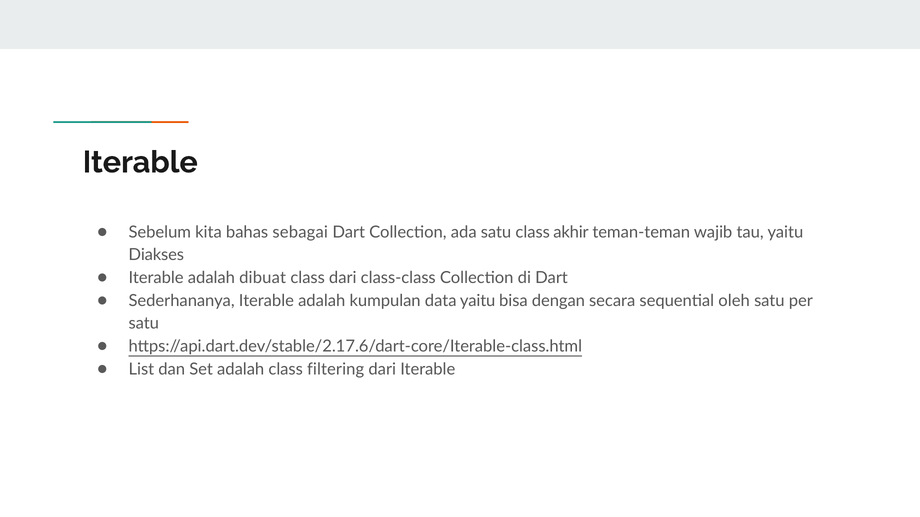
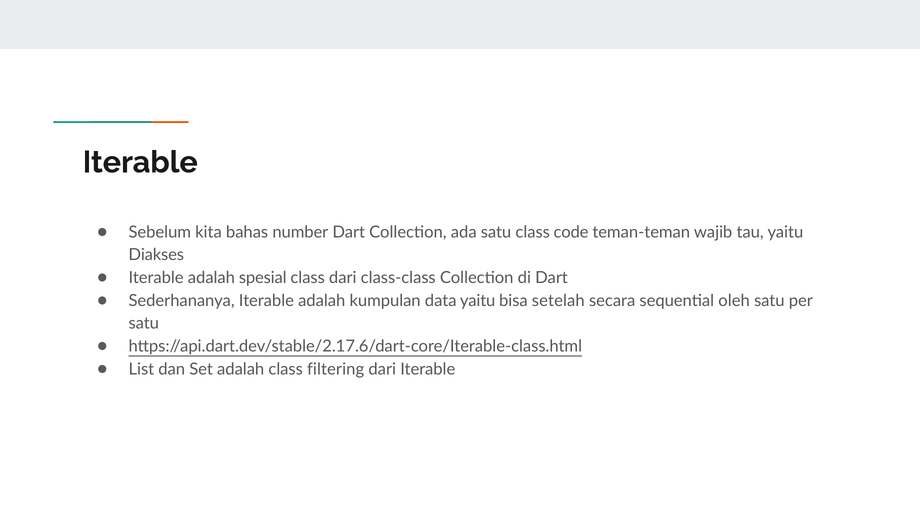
sebagai: sebagai -> number
akhir: akhir -> code
dibuat: dibuat -> spesial
dengan: dengan -> setelah
